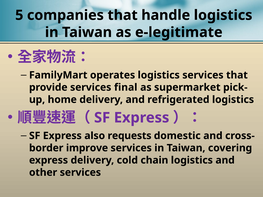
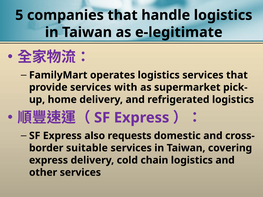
final: final -> with
improve: improve -> suitable
